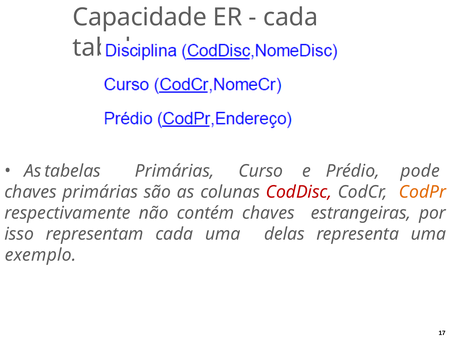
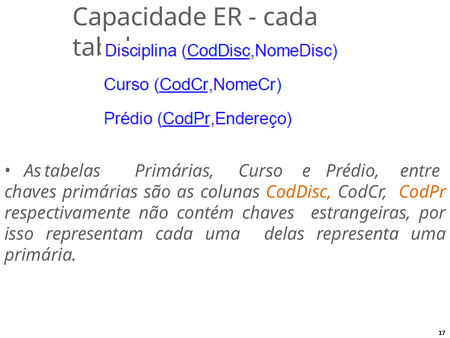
pode: pode -> entre
CodDisc colour: red -> orange
exemplo: exemplo -> primária
